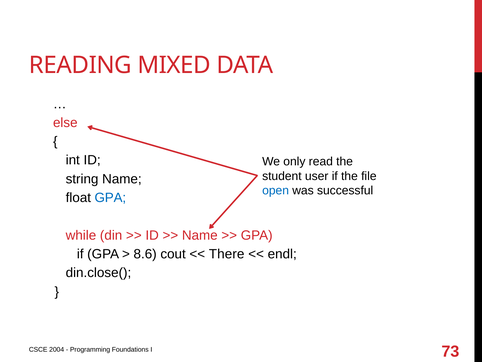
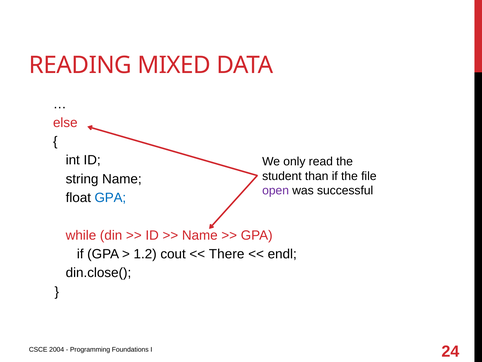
user: user -> than
open colour: blue -> purple
8.6: 8.6 -> 1.2
73: 73 -> 24
